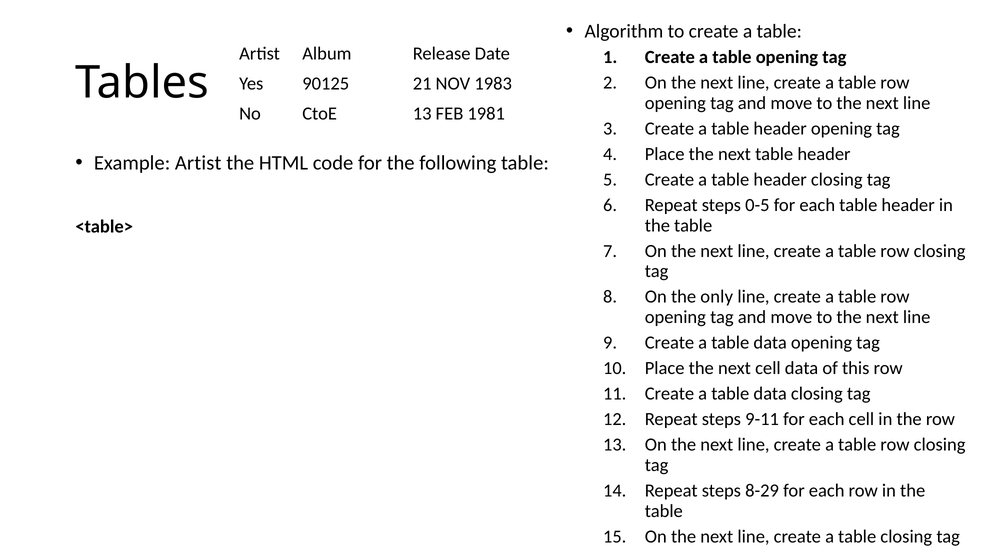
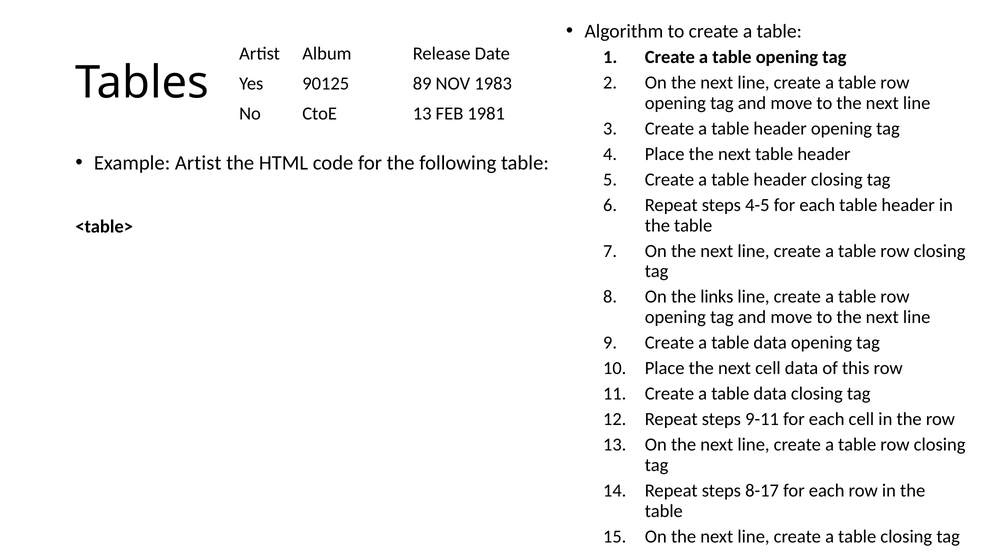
21: 21 -> 89
0-5: 0-5 -> 4-5
only: only -> links
8-29: 8-29 -> 8-17
